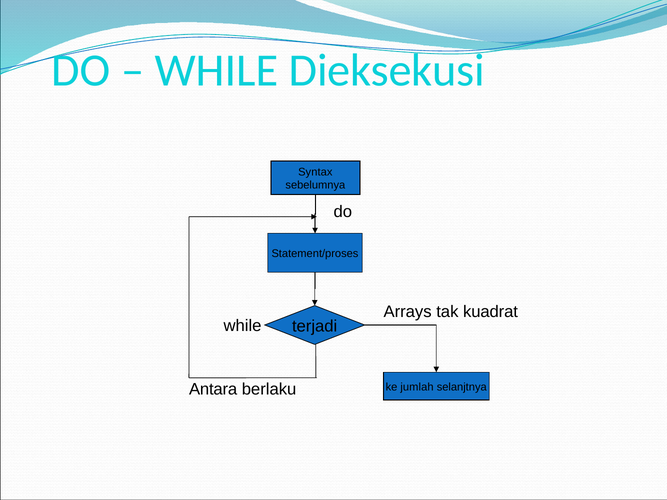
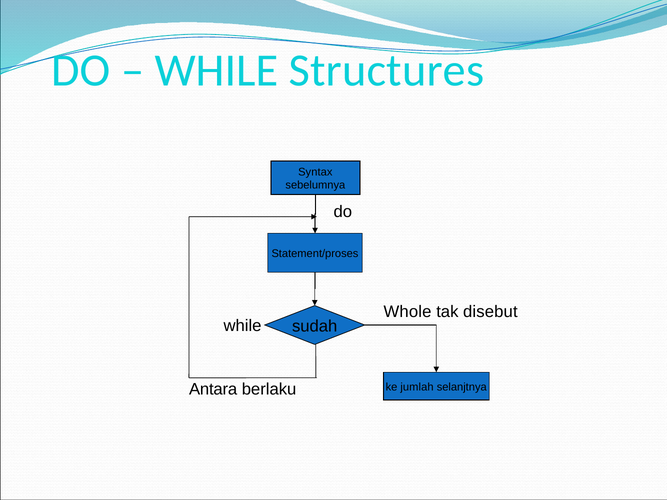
Dieksekusi: Dieksekusi -> Structures
Arrays: Arrays -> Whole
kuadrat: kuadrat -> disebut
terjadi: terjadi -> sudah
